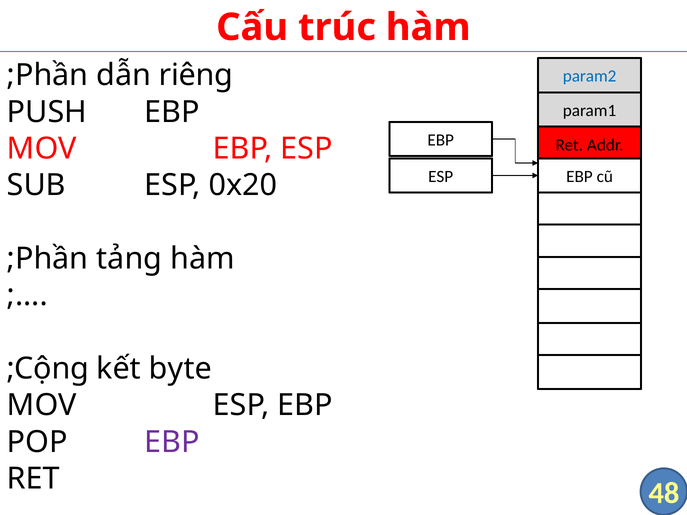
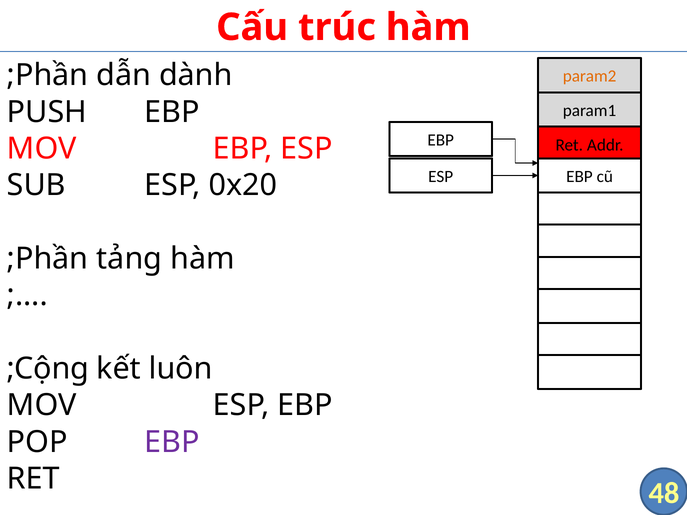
riêng: riêng -> dành
param2 colour: blue -> orange
byte: byte -> luôn
